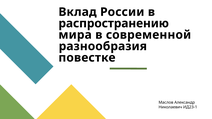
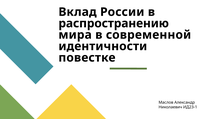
разнообразия: разнообразия -> идентичности
